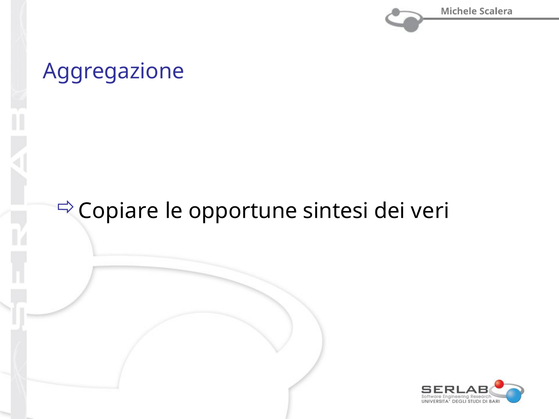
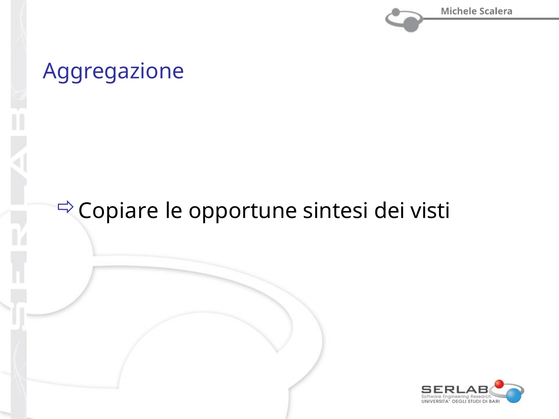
veri: veri -> visti
